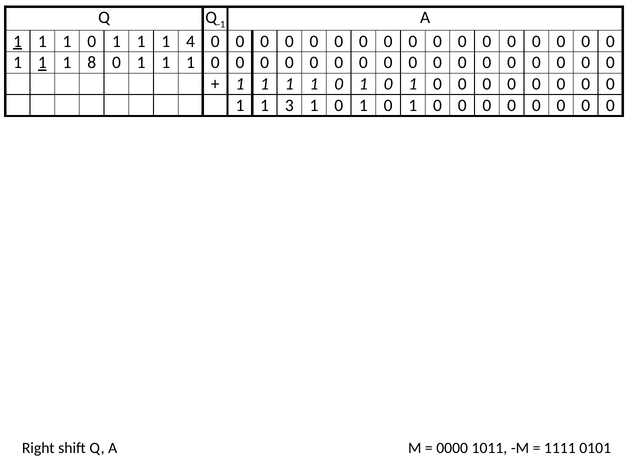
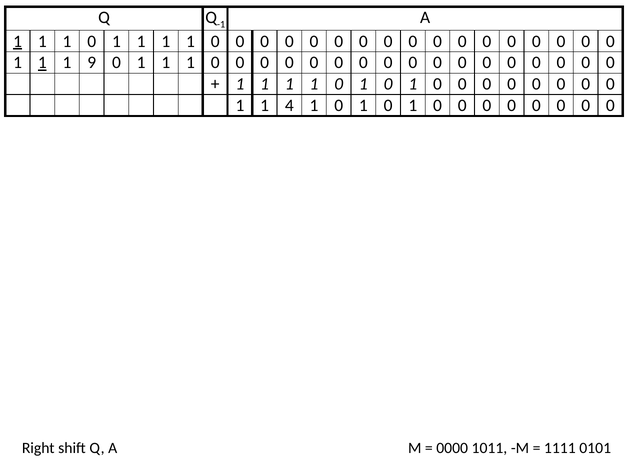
4 at (191, 41): 4 -> 1
8: 8 -> 9
3: 3 -> 4
